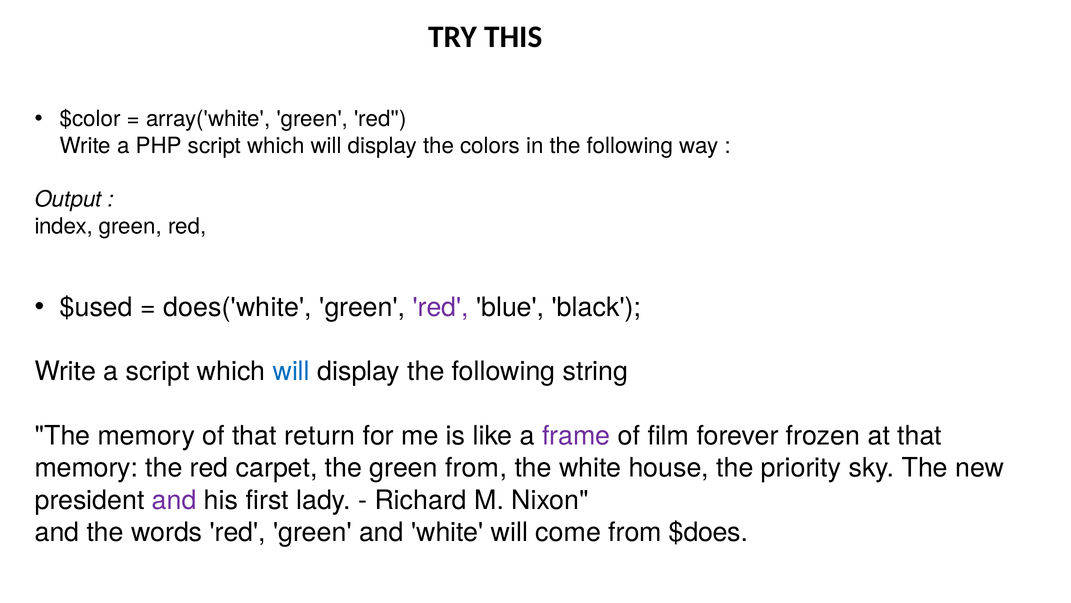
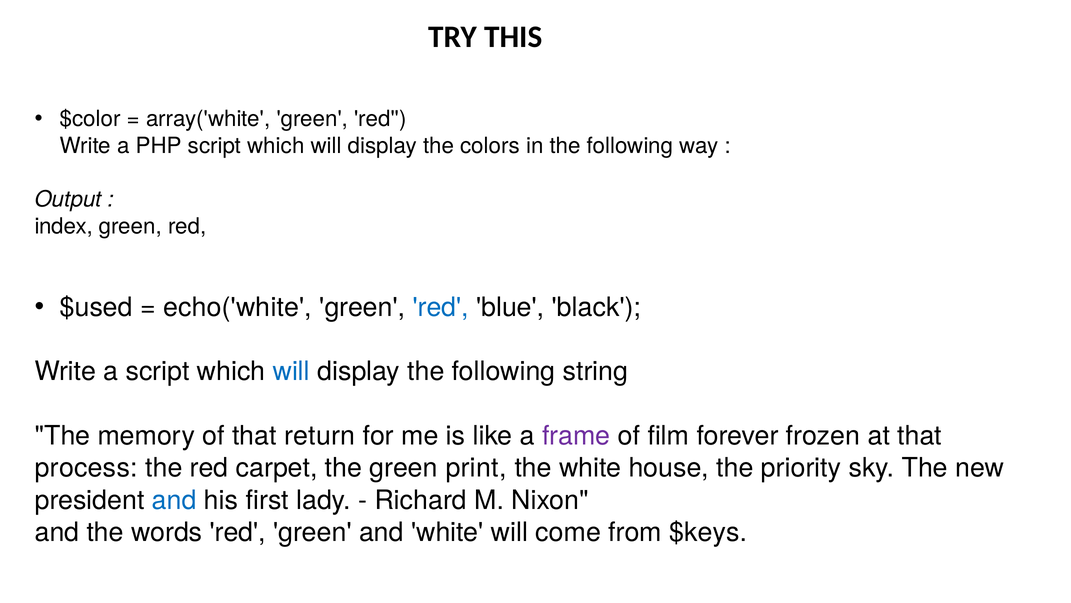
does('white: does('white -> echo('white
red at (441, 307) colour: purple -> blue
memory at (86, 468): memory -> process
green from: from -> print
and at (174, 500) colour: purple -> blue
$does: $does -> $keys
